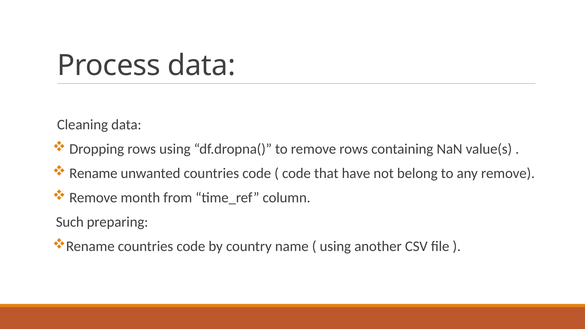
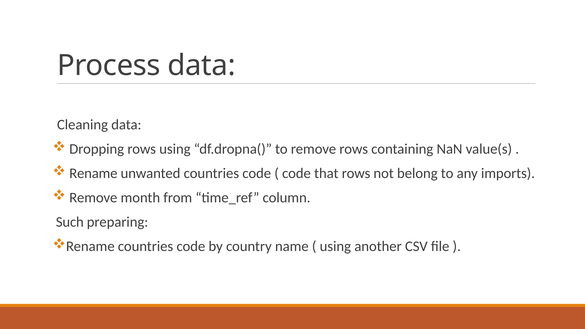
that have: have -> rows
any remove: remove -> imports
